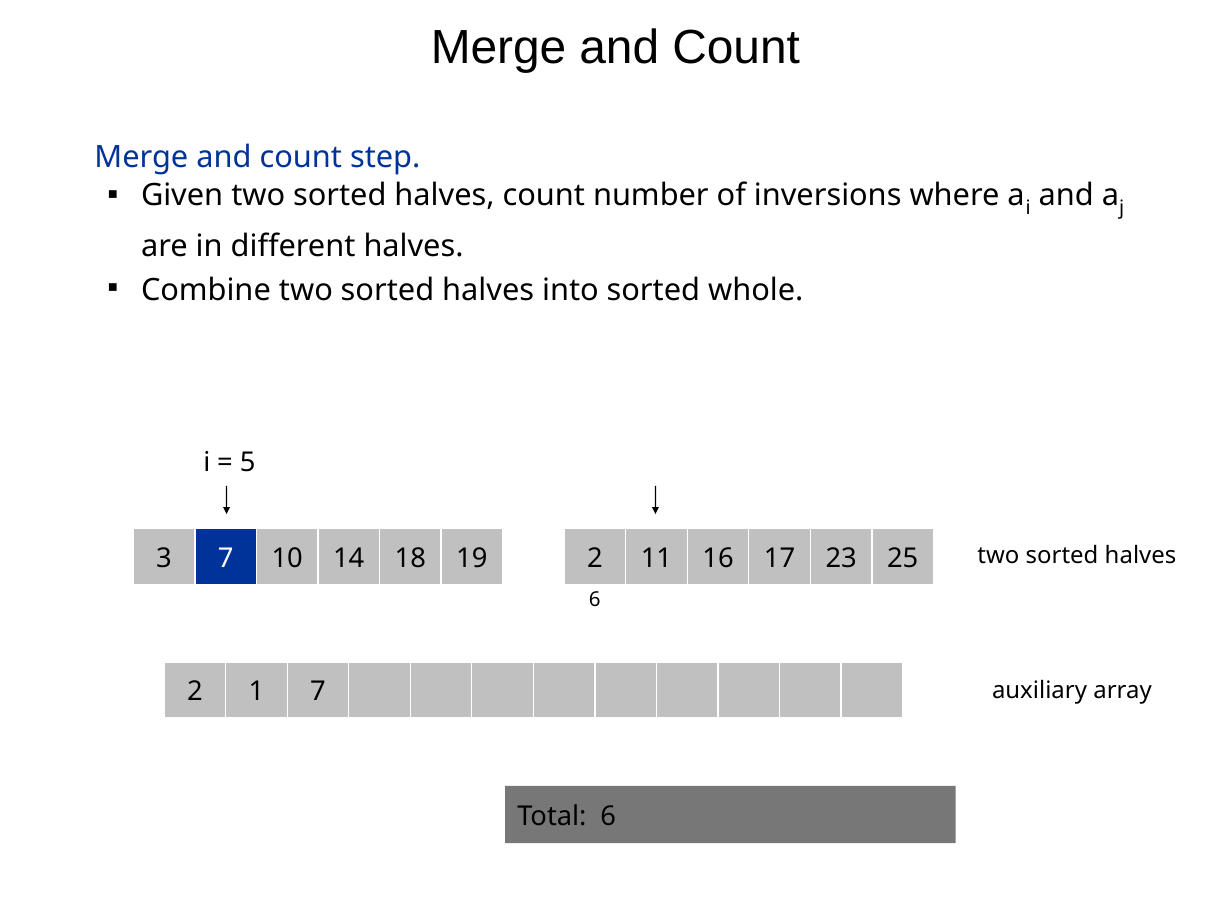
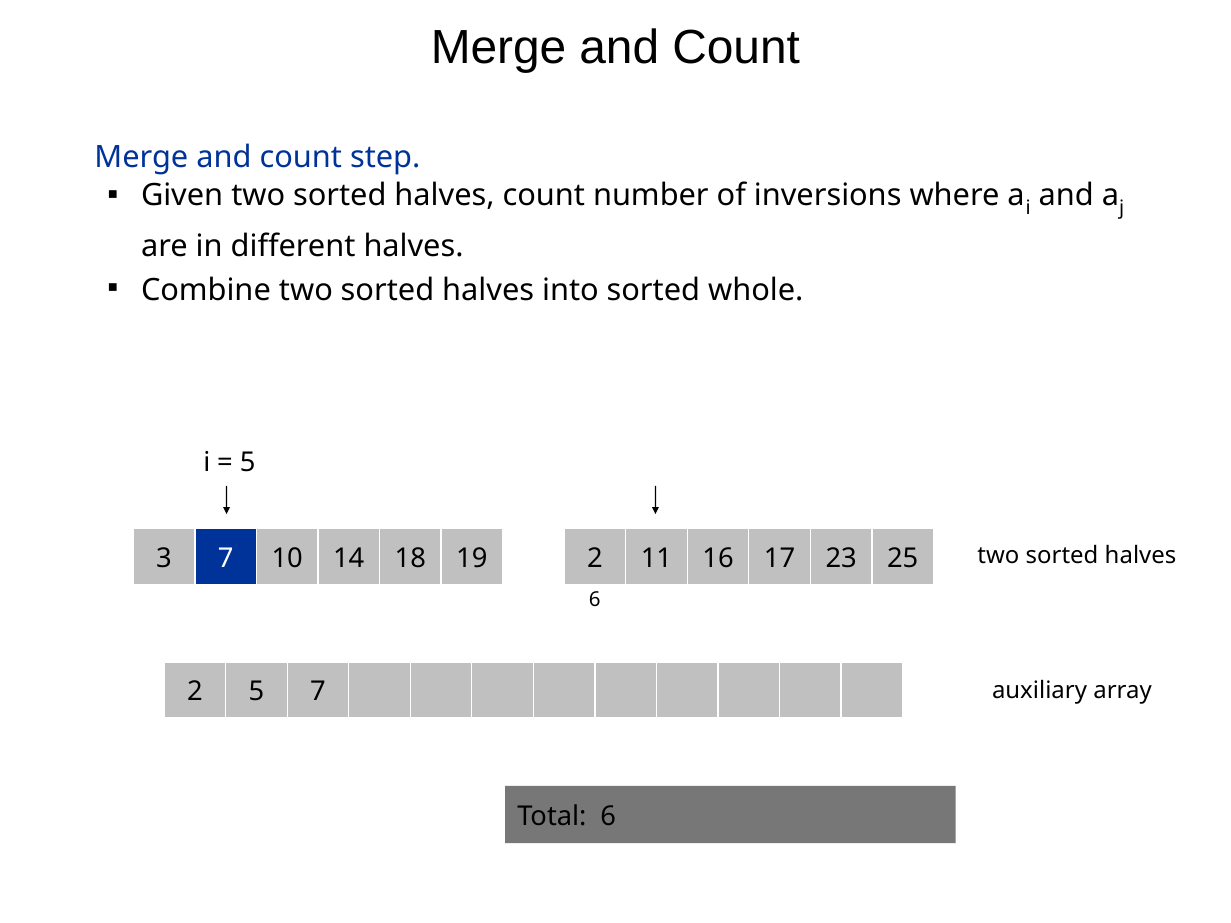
2 1: 1 -> 5
